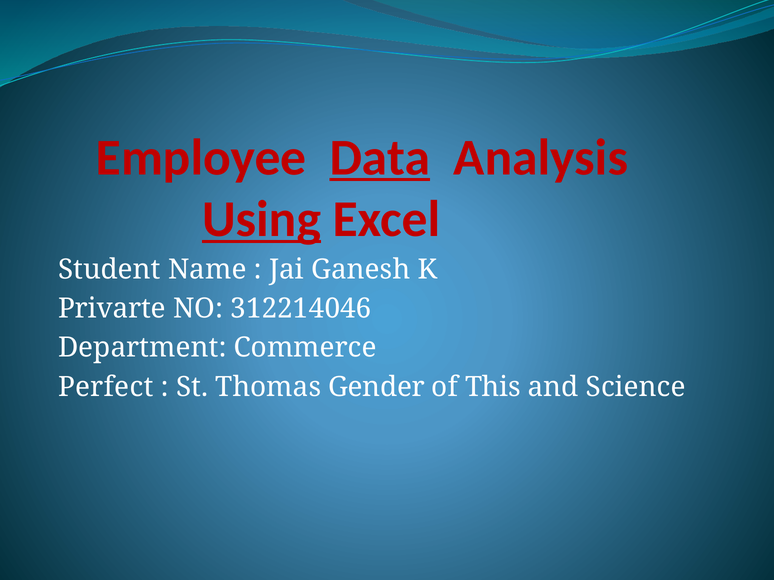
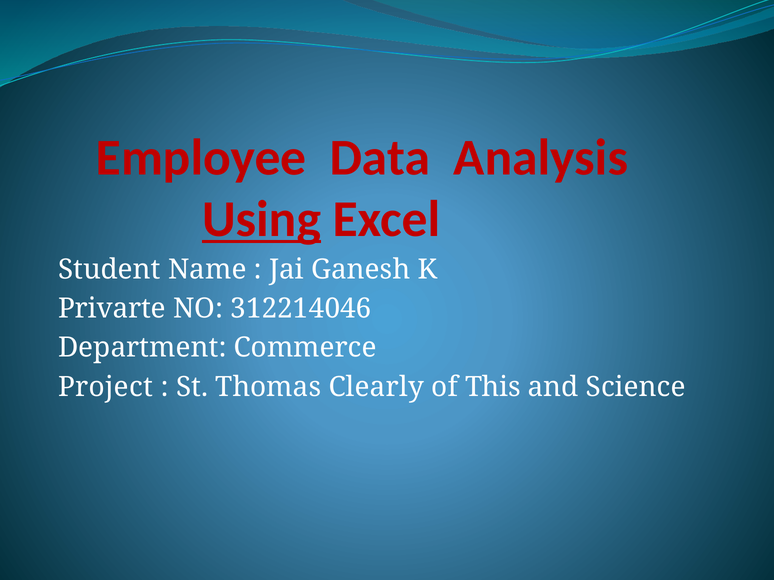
Data underline: present -> none
Perfect: Perfect -> Project
Gender: Gender -> Clearly
